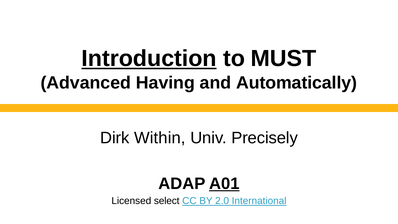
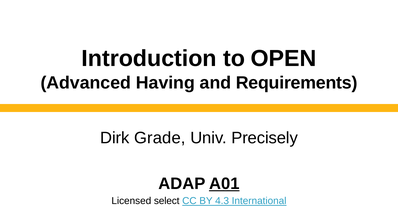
Introduction underline: present -> none
MUST: MUST -> OPEN
Automatically: Automatically -> Requirements
Within: Within -> Grade
2.0: 2.0 -> 4.3
